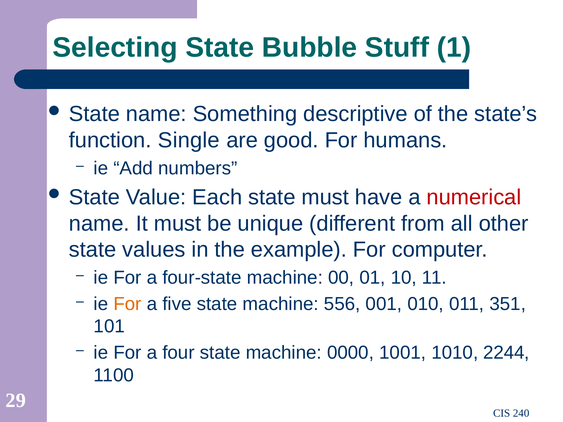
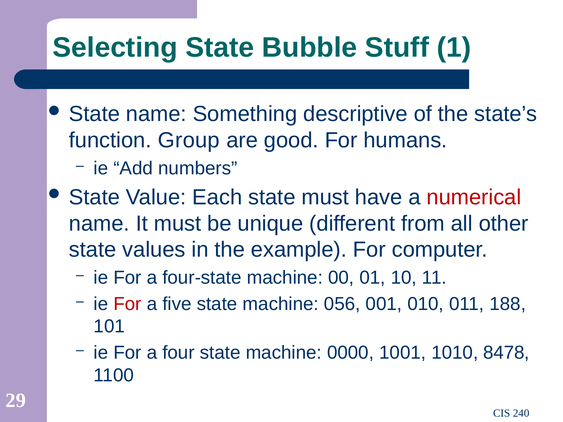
Single: Single -> Group
For at (127, 304) colour: orange -> red
556: 556 -> 056
351: 351 -> 188
2244: 2244 -> 8478
